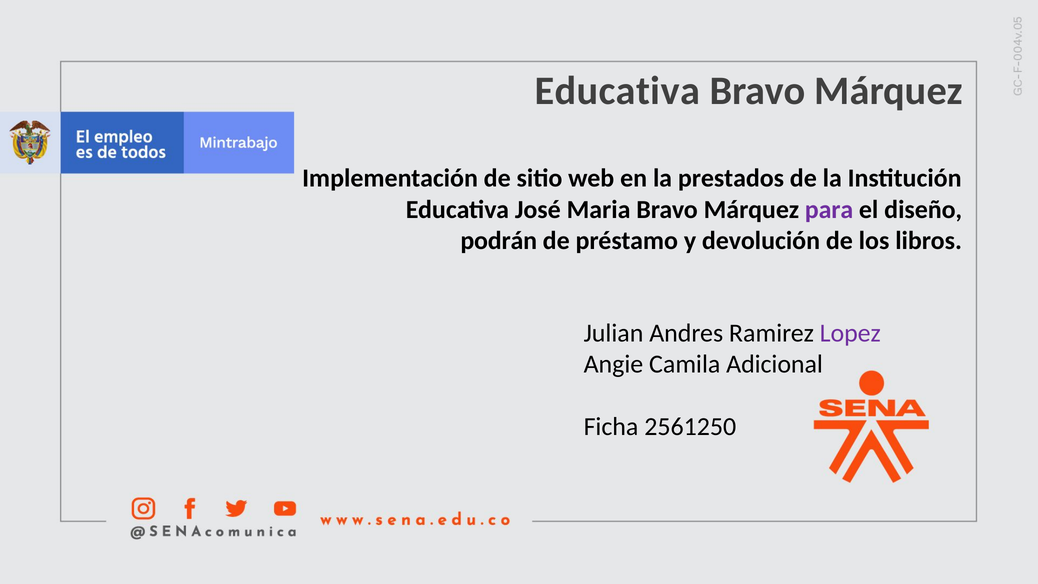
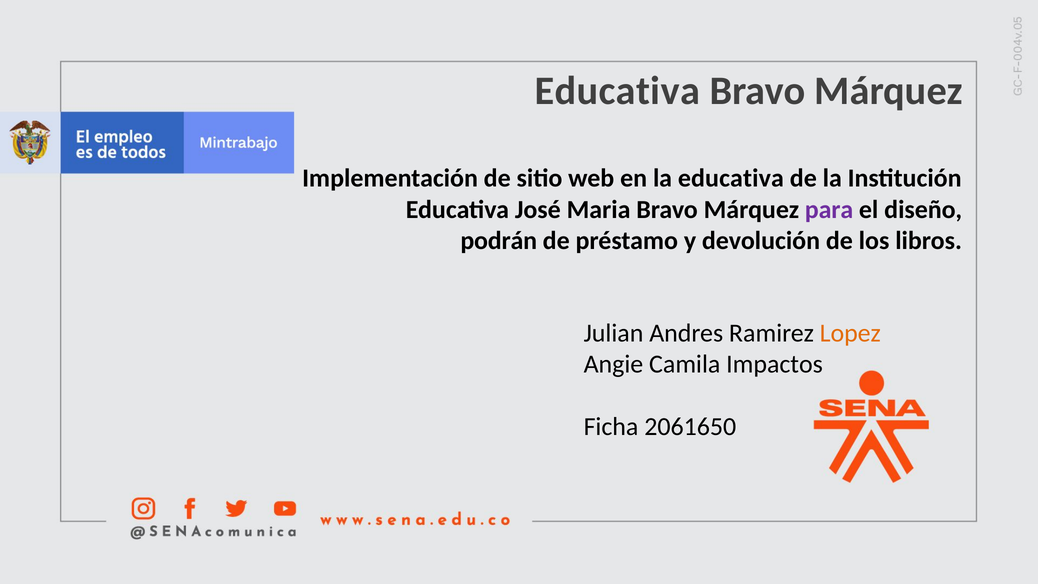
la prestados: prestados -> educativa
Lopez colour: purple -> orange
Adicional: Adicional -> Impactos
2561250: 2561250 -> 2061650
